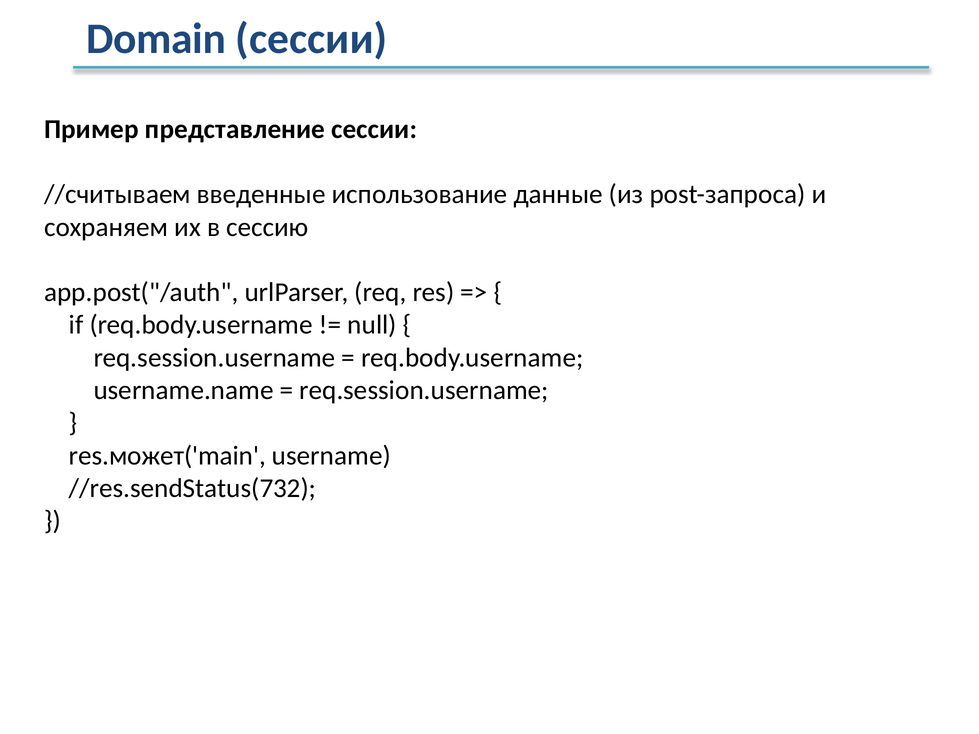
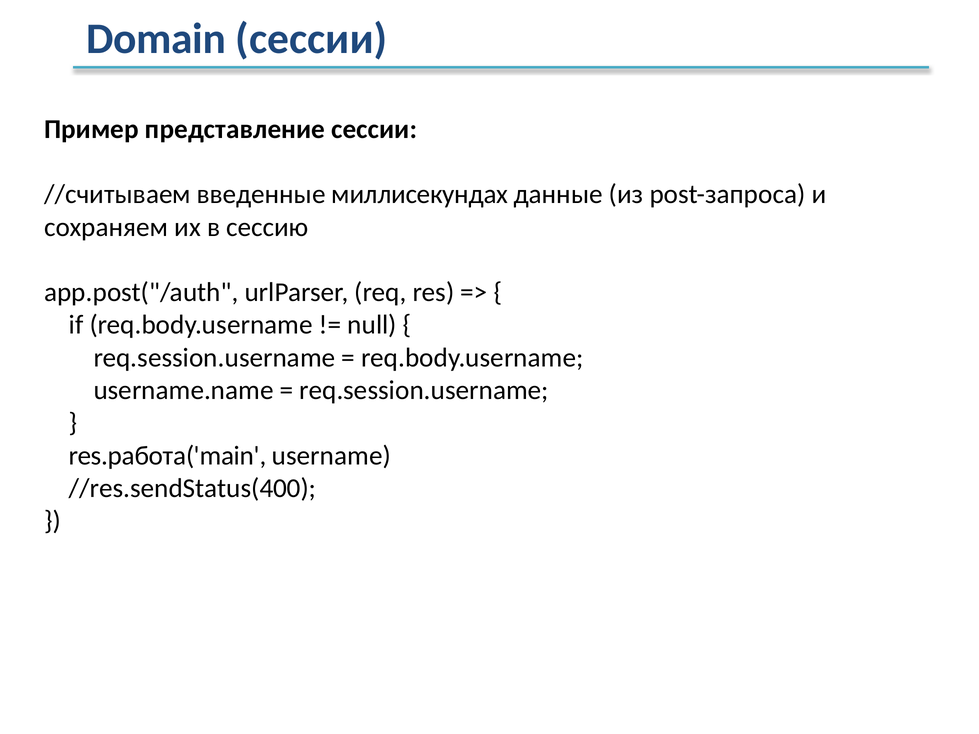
использование: использование -> миллисекундах
res.может('main: res.может('main -> res.работа('main
//res.sendStatus(732: //res.sendStatus(732 -> //res.sendStatus(400
